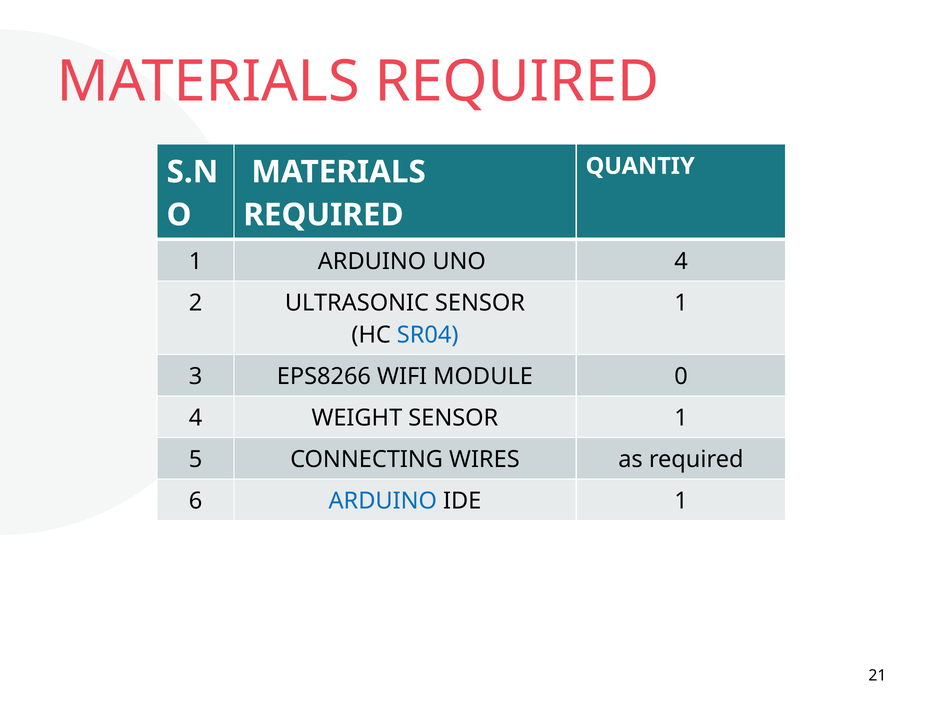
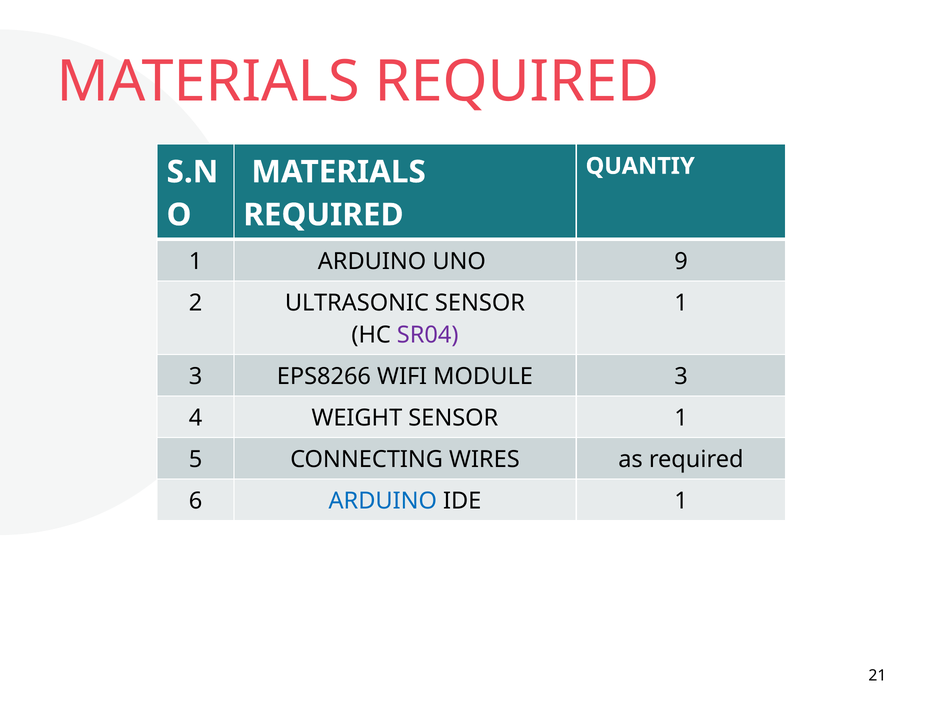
UNO 4: 4 -> 9
SR04 colour: blue -> purple
MODULE 0: 0 -> 3
